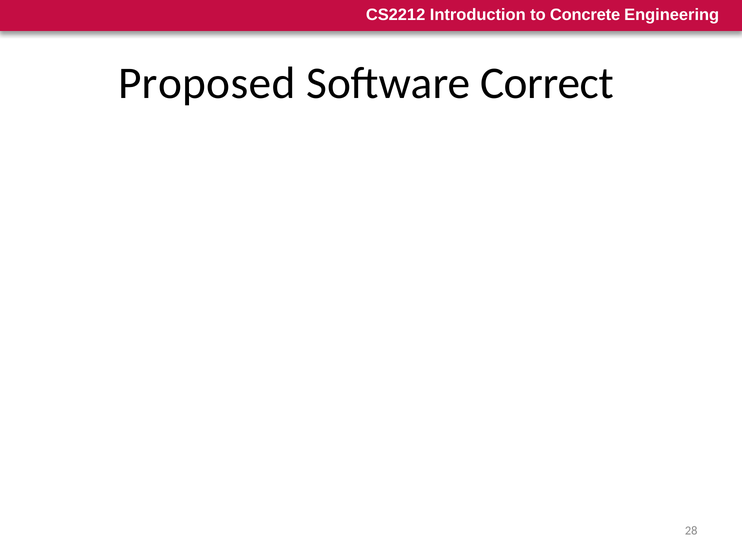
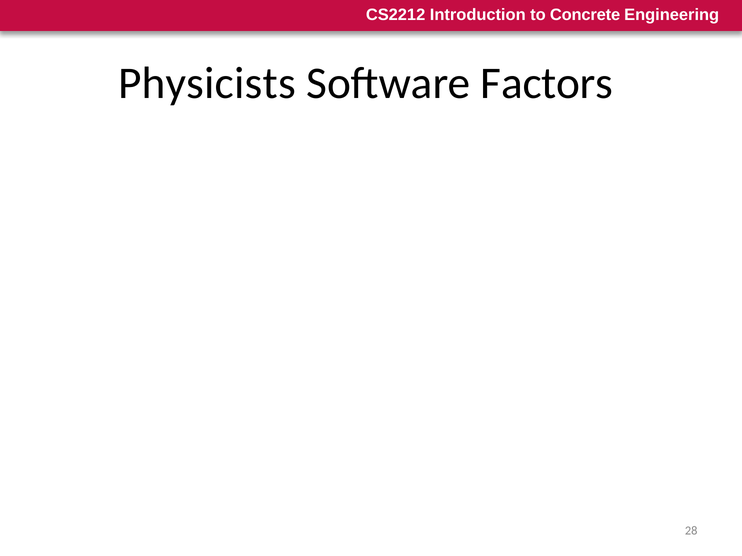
Proposed: Proposed -> Physicists
Correct: Correct -> Factors
